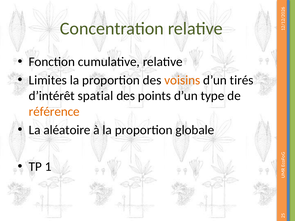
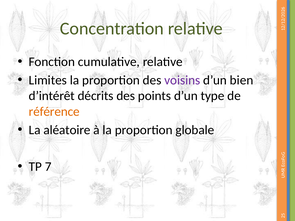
voisins colour: orange -> purple
tirés: tirés -> bien
spatial: spatial -> décrits
TP 1: 1 -> 7
